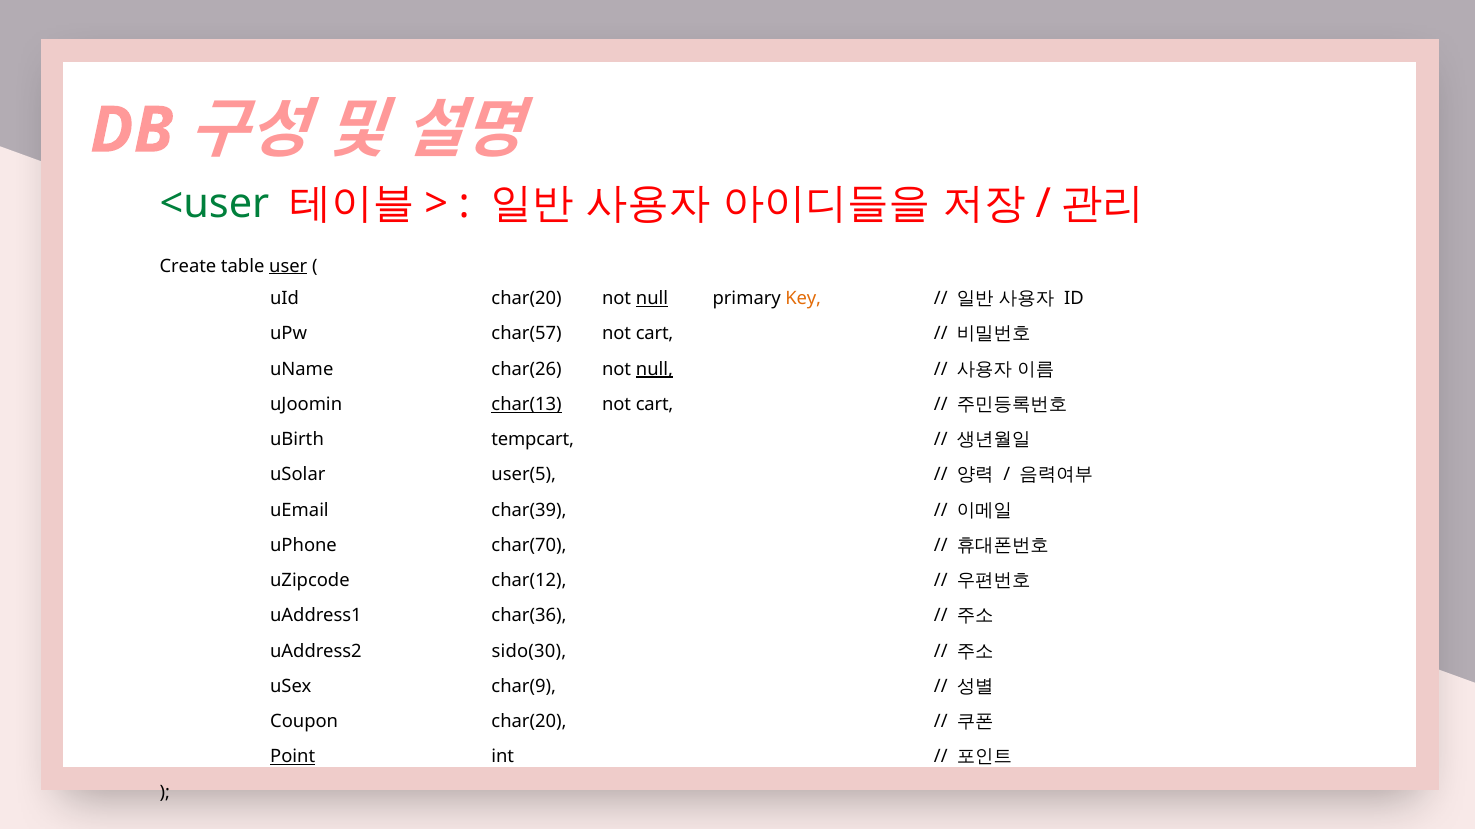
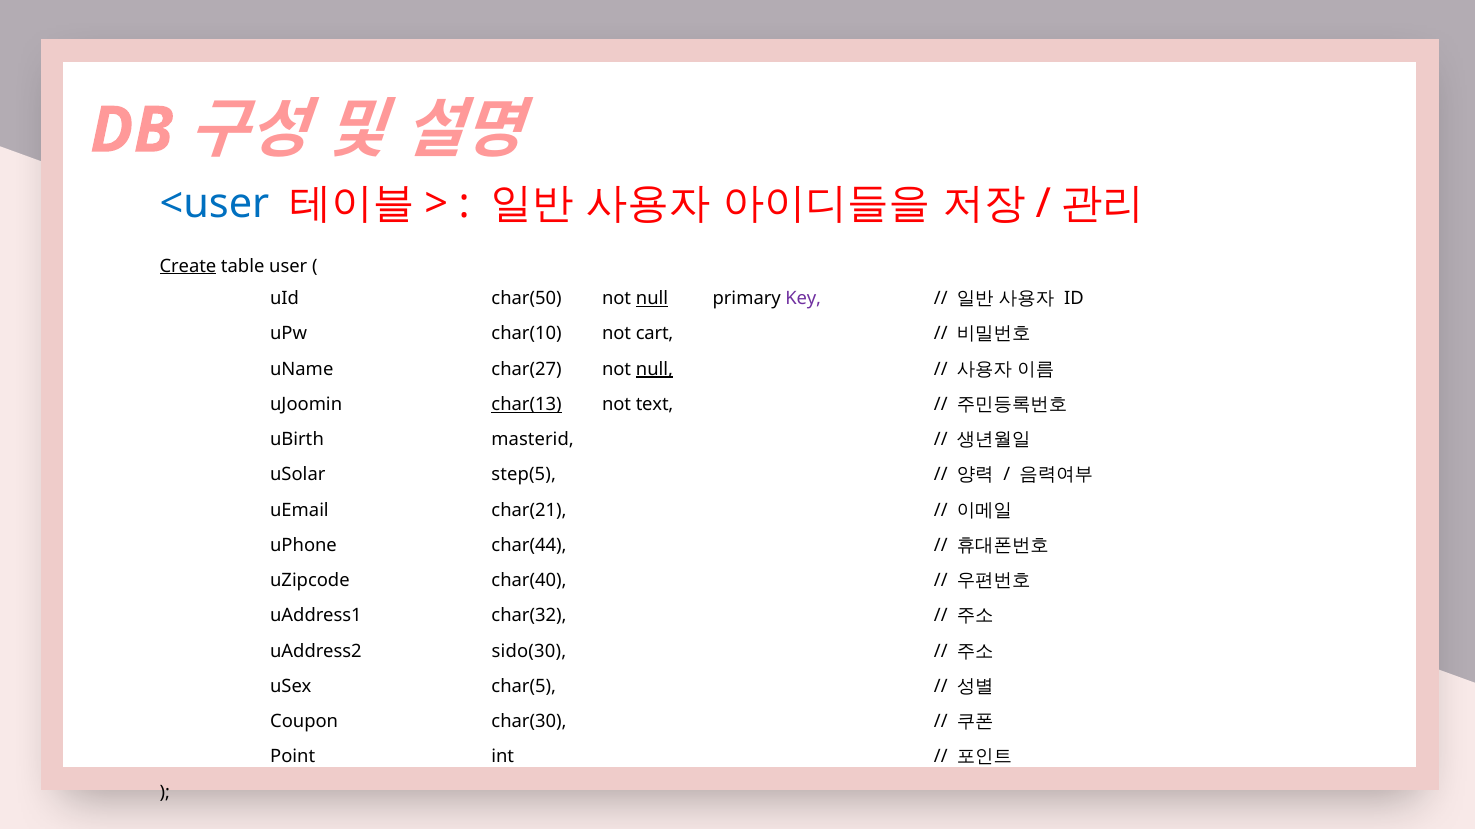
<user colour: green -> blue
Create underline: none -> present
user underline: present -> none
uId char(20: char(20 -> char(50
Key colour: orange -> purple
char(57: char(57 -> char(10
char(26: char(26 -> char(27
cart at (655, 405): cart -> text
tempcart: tempcart -> masterid
user(5: user(5 -> step(5
char(39: char(39 -> char(21
char(70: char(70 -> char(44
char(12: char(12 -> char(40
char(36: char(36 -> char(32
char(9: char(9 -> char(5
Coupon char(20: char(20 -> char(30
Point underline: present -> none
